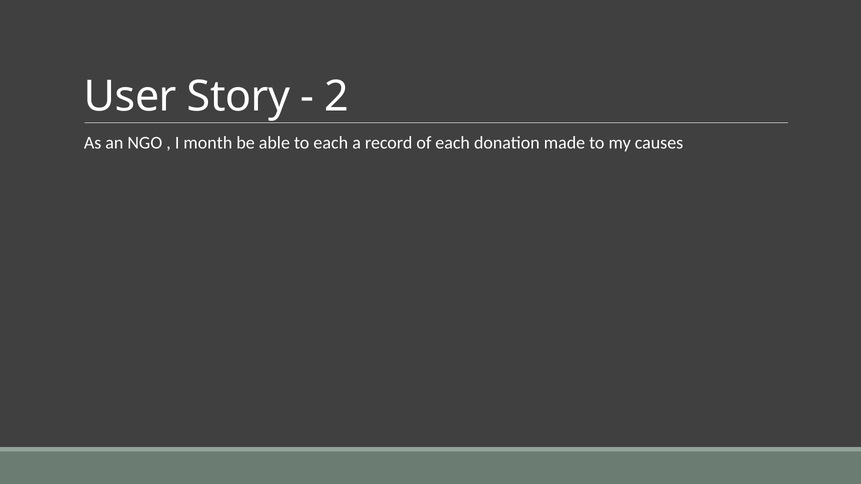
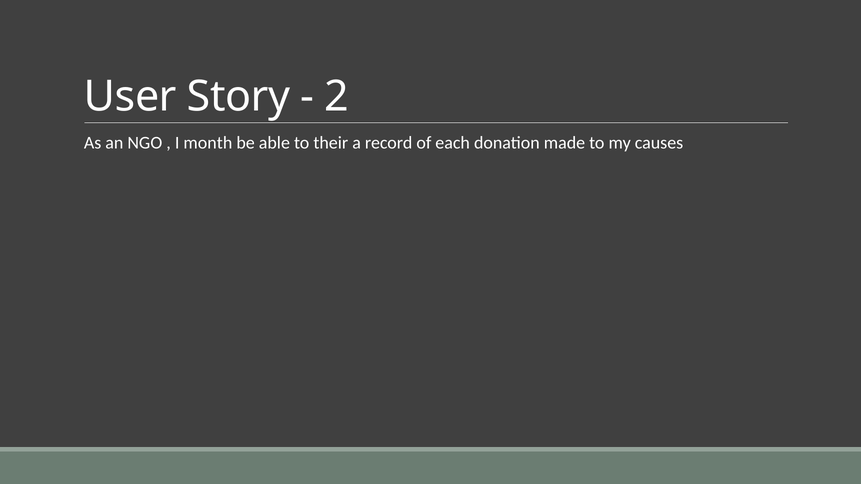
to each: each -> their
